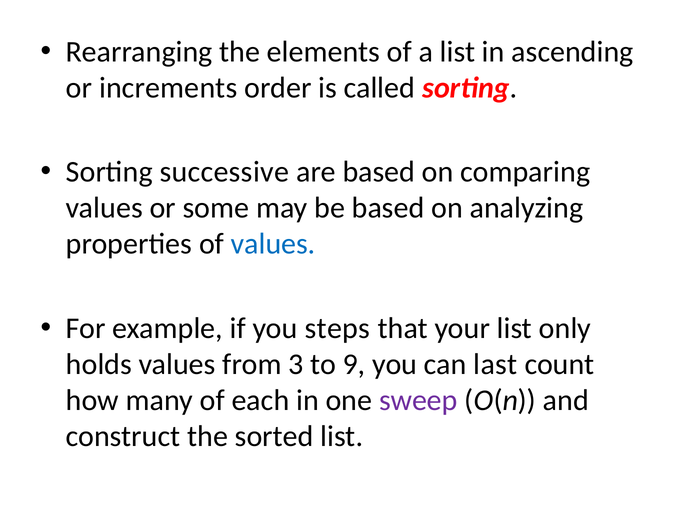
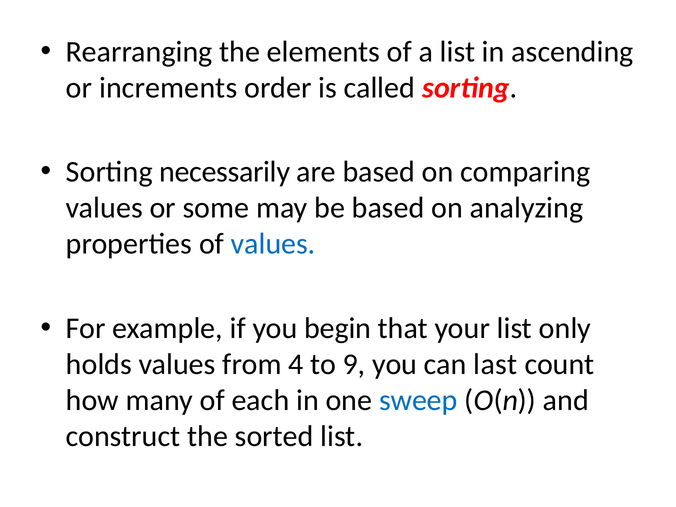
successive: successive -> necessarily
steps: steps -> begin
3: 3 -> 4
sweep colour: purple -> blue
